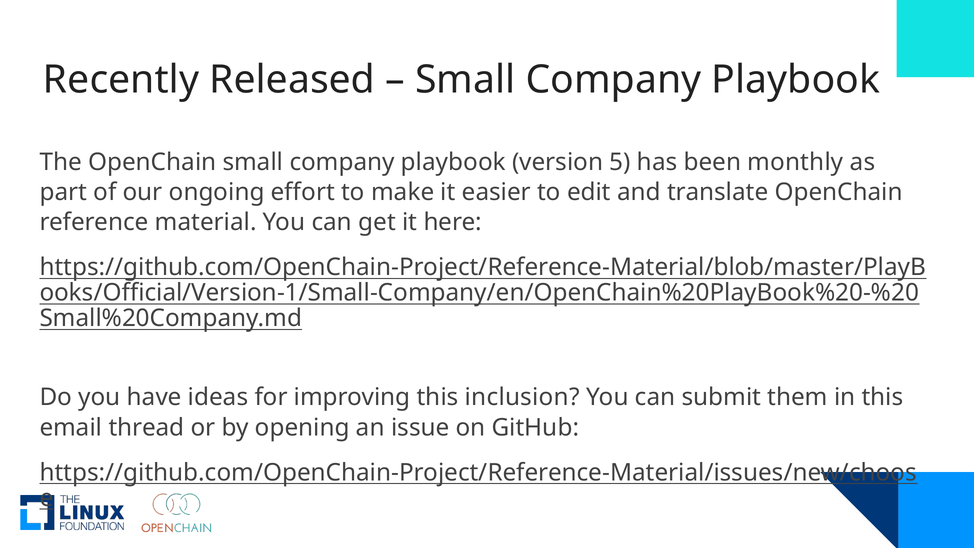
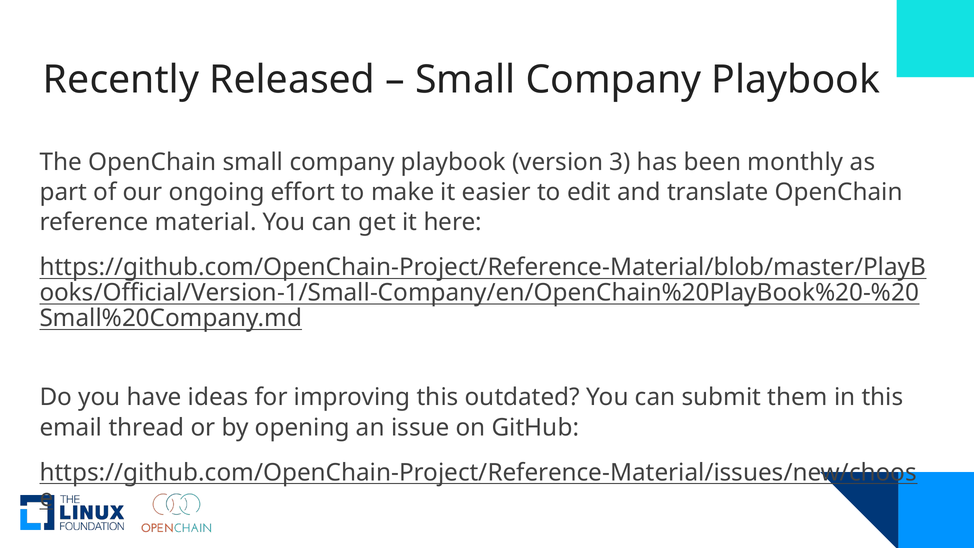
5: 5 -> 3
inclusion: inclusion -> outdated
